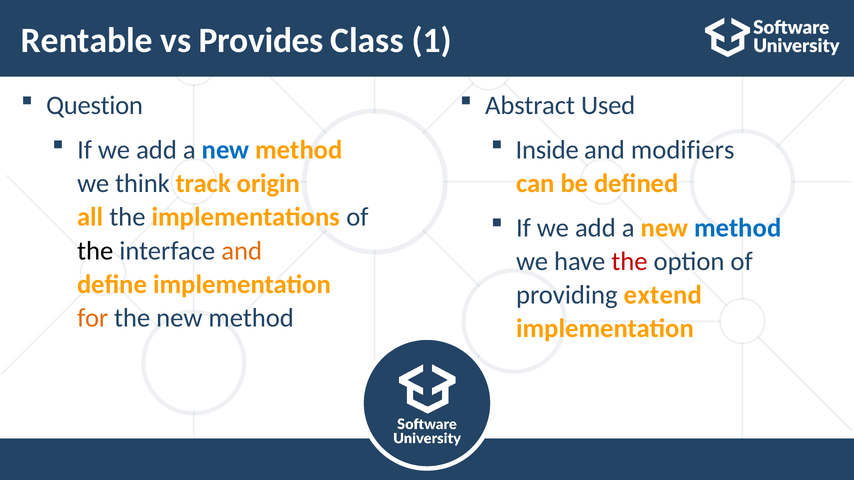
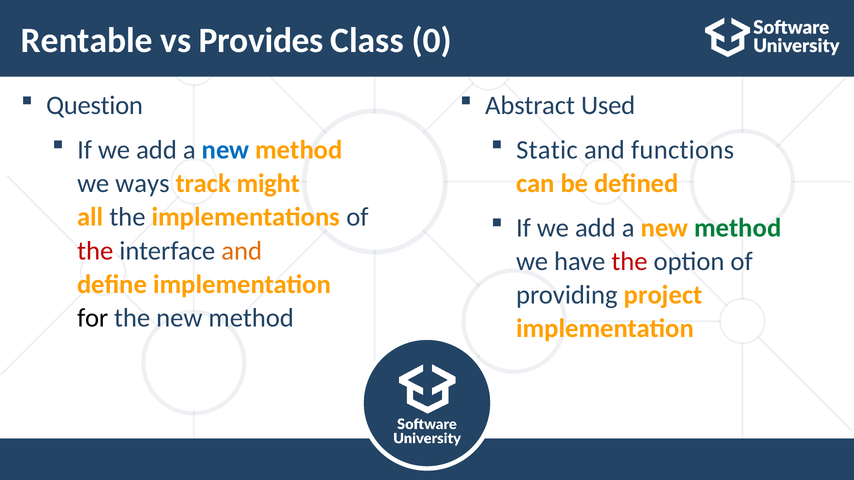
1: 1 -> 0
Inside: Inside -> Static
modifiers: modifiers -> functions
think: think -> ways
origin: origin -> might
method at (738, 228) colour: blue -> green
the at (95, 251) colour: black -> red
extend: extend -> project
for colour: orange -> black
